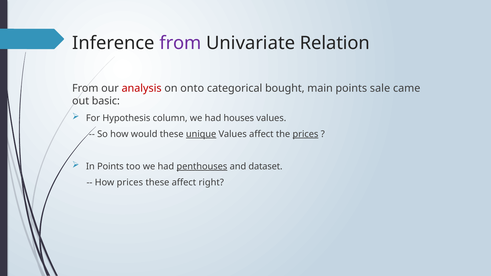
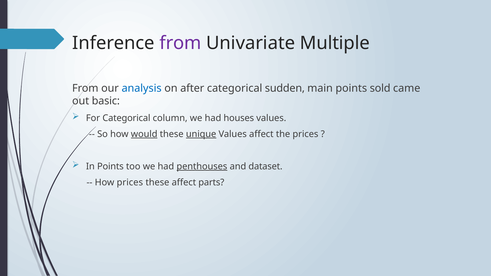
Relation: Relation -> Multiple
analysis colour: red -> blue
onto: onto -> after
bought: bought -> sudden
sale: sale -> sold
For Hypothesis: Hypothesis -> Categorical
would underline: none -> present
prices at (305, 134) underline: present -> none
right: right -> parts
